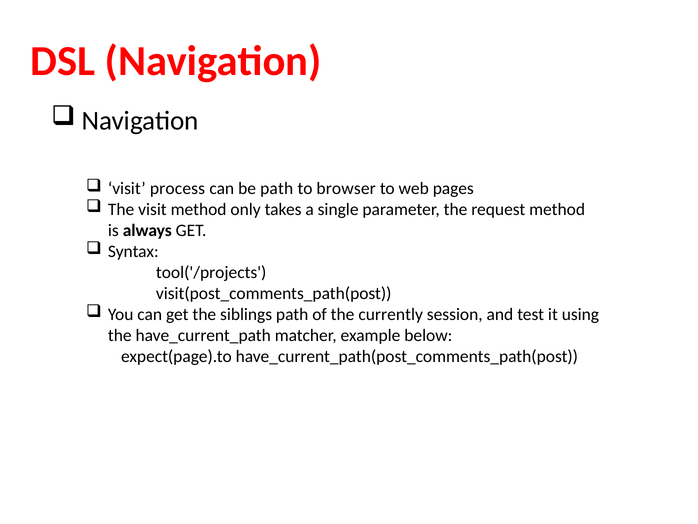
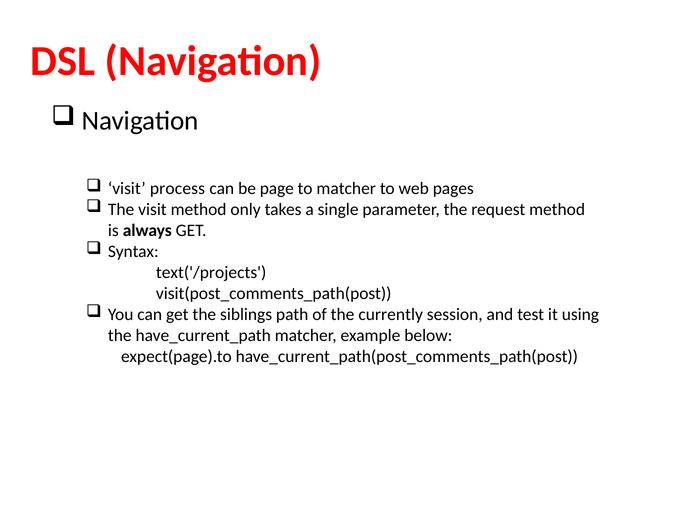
be path: path -> page
to browser: browser -> matcher
tool('/projects: tool('/projects -> text('/projects
